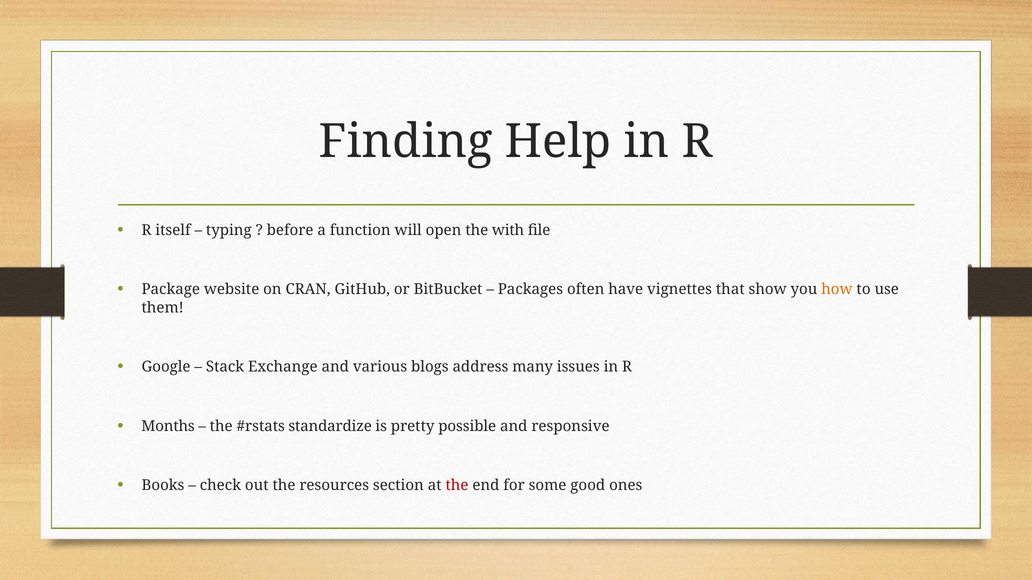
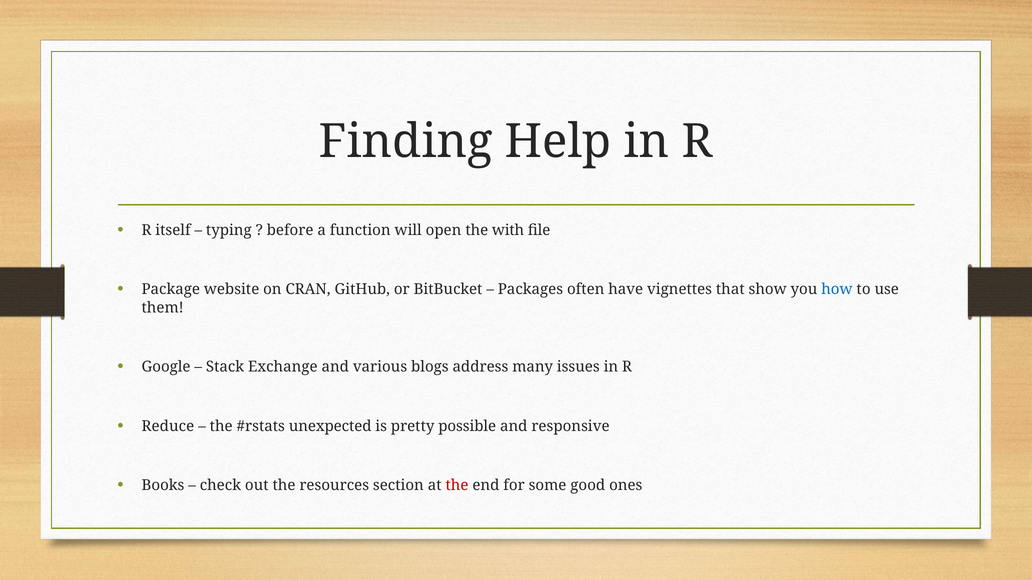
how colour: orange -> blue
Months: Months -> Reduce
standardize: standardize -> unexpected
